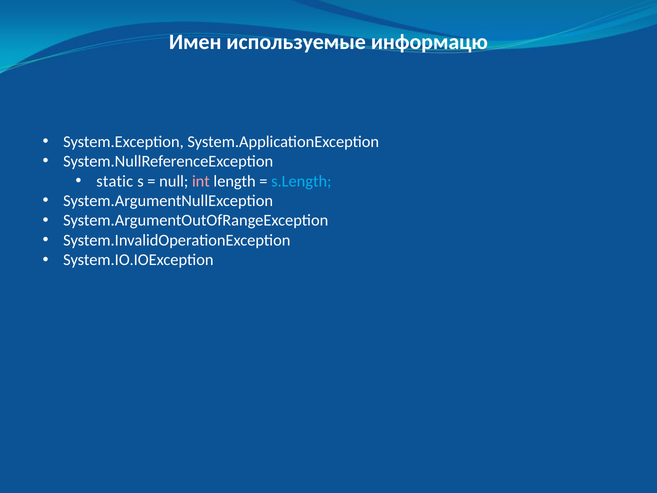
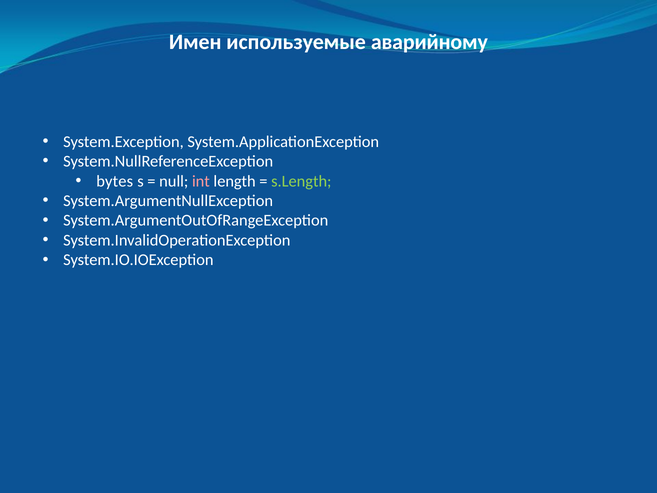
информацю: информацю -> аварийному
static: static -> bytes
s.Length colour: light blue -> light green
